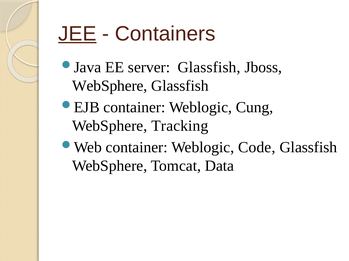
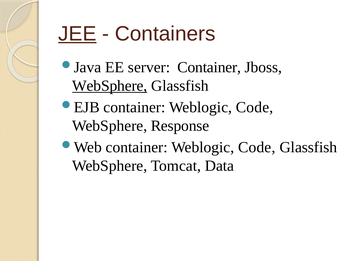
server Glassfish: Glassfish -> Container
WebSphere at (110, 86) underline: none -> present
Cung at (255, 108): Cung -> Code
Tracking: Tracking -> Response
